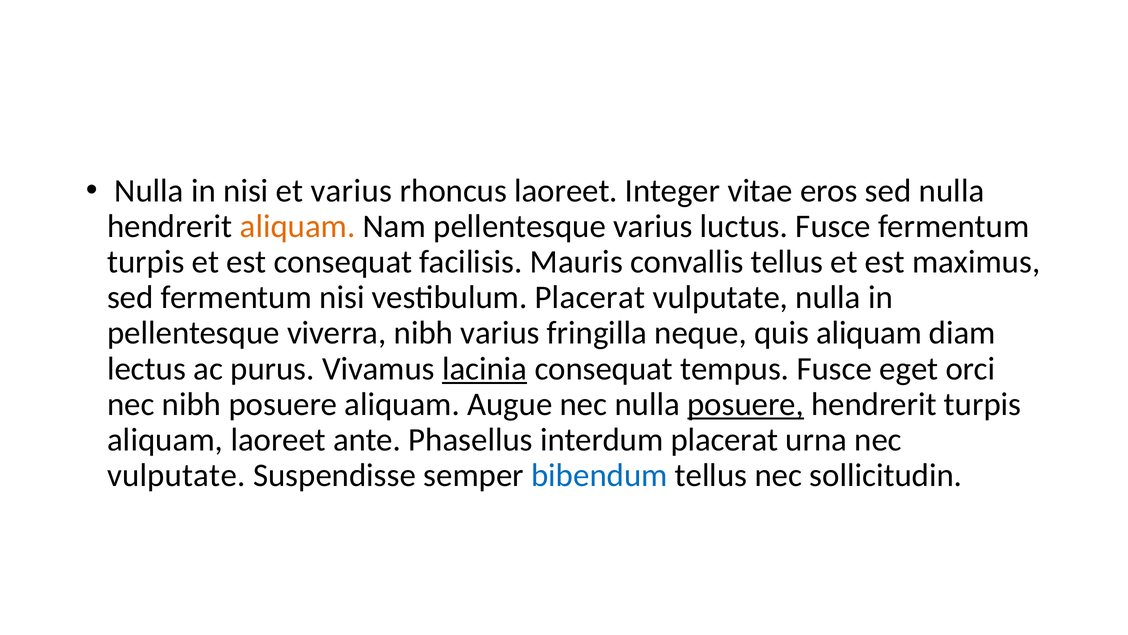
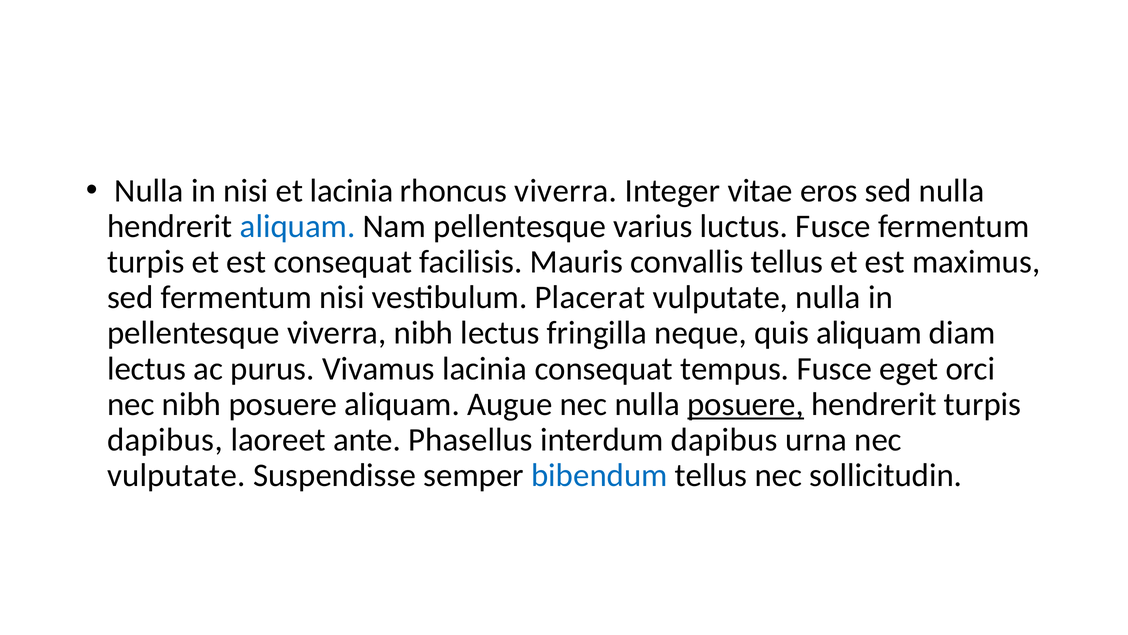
et varius: varius -> lacinia
rhoncus laoreet: laoreet -> viverra
aliquam at (298, 226) colour: orange -> blue
nibh varius: varius -> lectus
lacinia at (485, 368) underline: present -> none
aliquam at (165, 439): aliquam -> dapibus
interdum placerat: placerat -> dapibus
